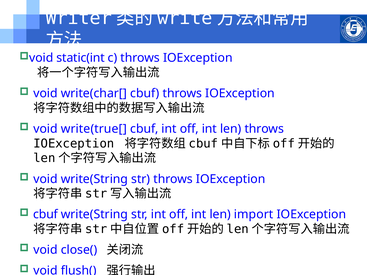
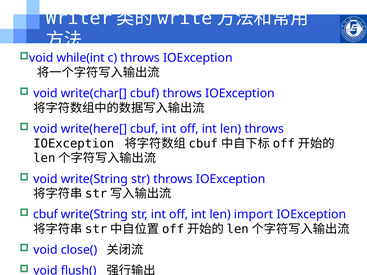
static(int: static(int -> while(int
write(true[: write(true[ -> write(here[
